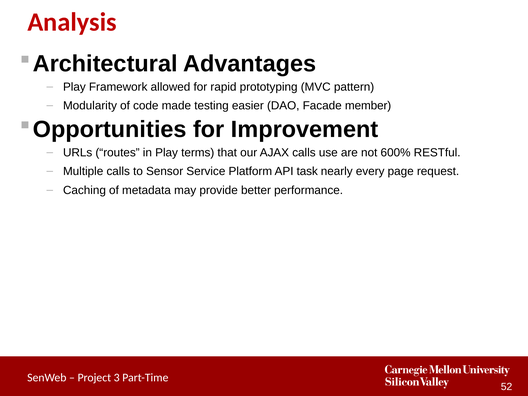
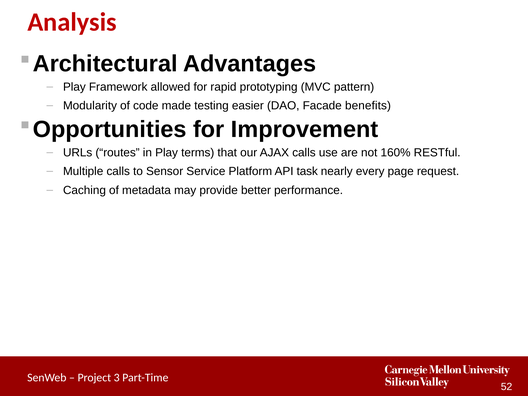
member: member -> benefits
600%: 600% -> 160%
